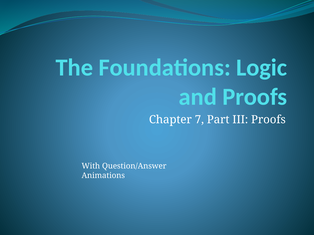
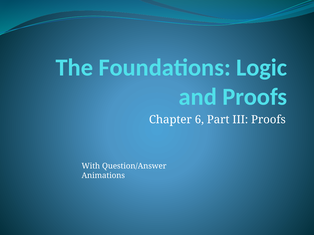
7: 7 -> 6
